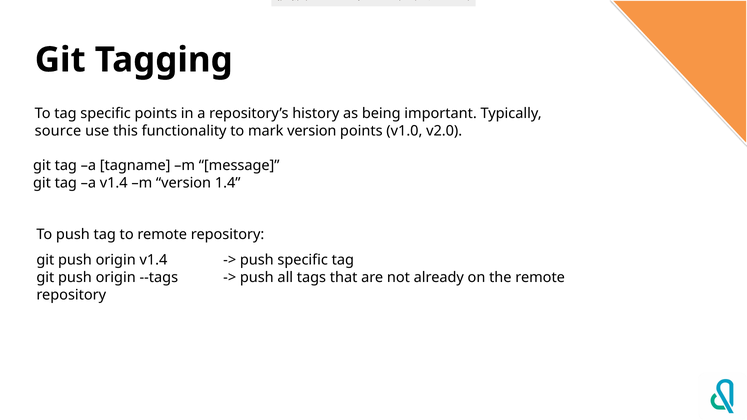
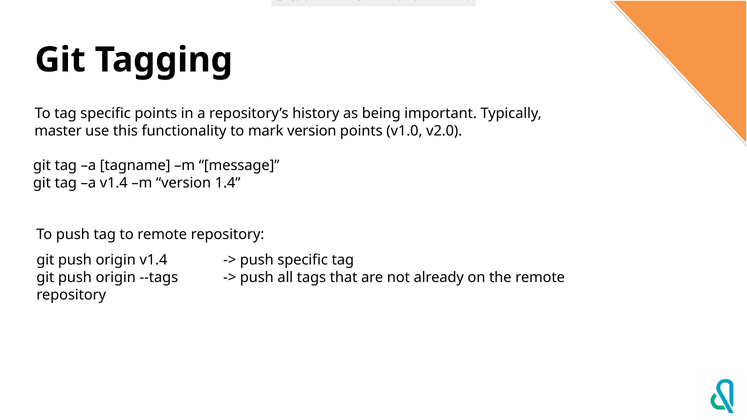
source: source -> master
